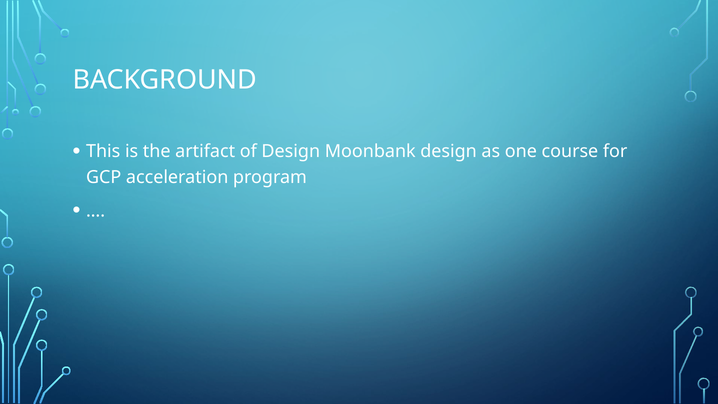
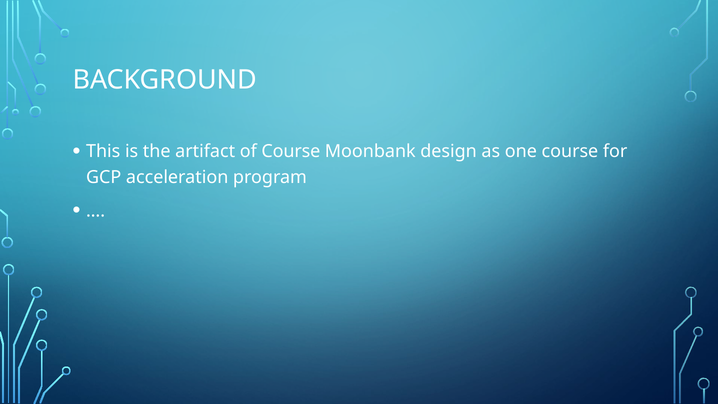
of Design: Design -> Course
